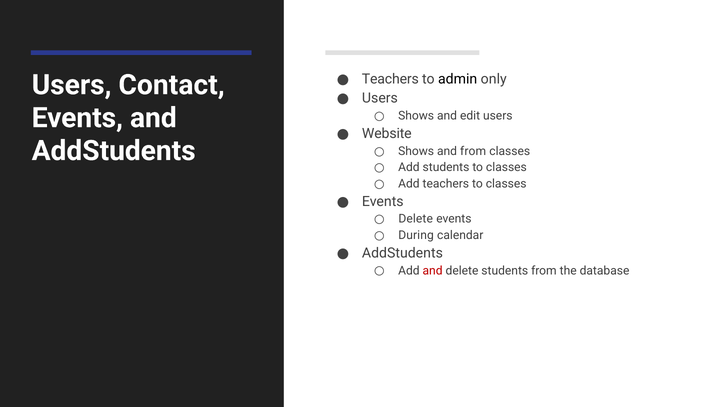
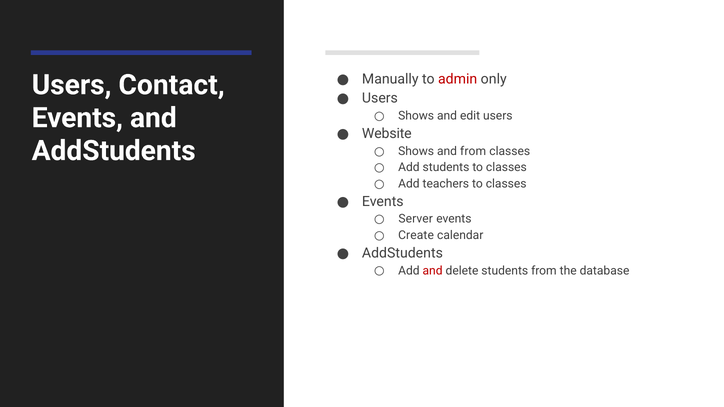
Teachers at (390, 79): Teachers -> Manually
admin colour: black -> red
Delete at (416, 219): Delete -> Server
During: During -> Create
